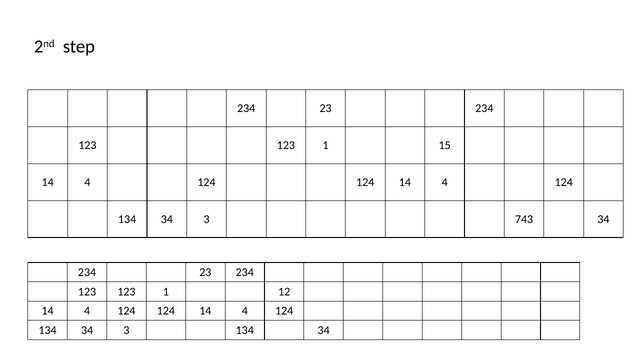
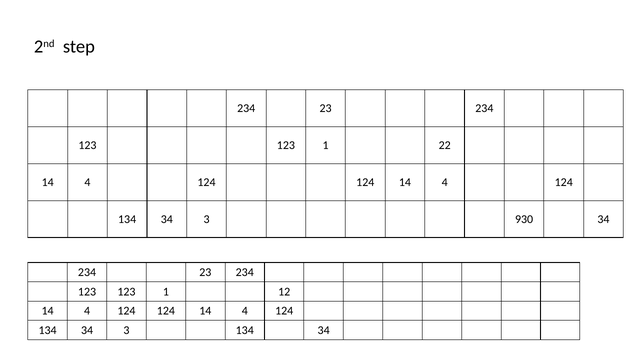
15: 15 -> 22
743: 743 -> 930
